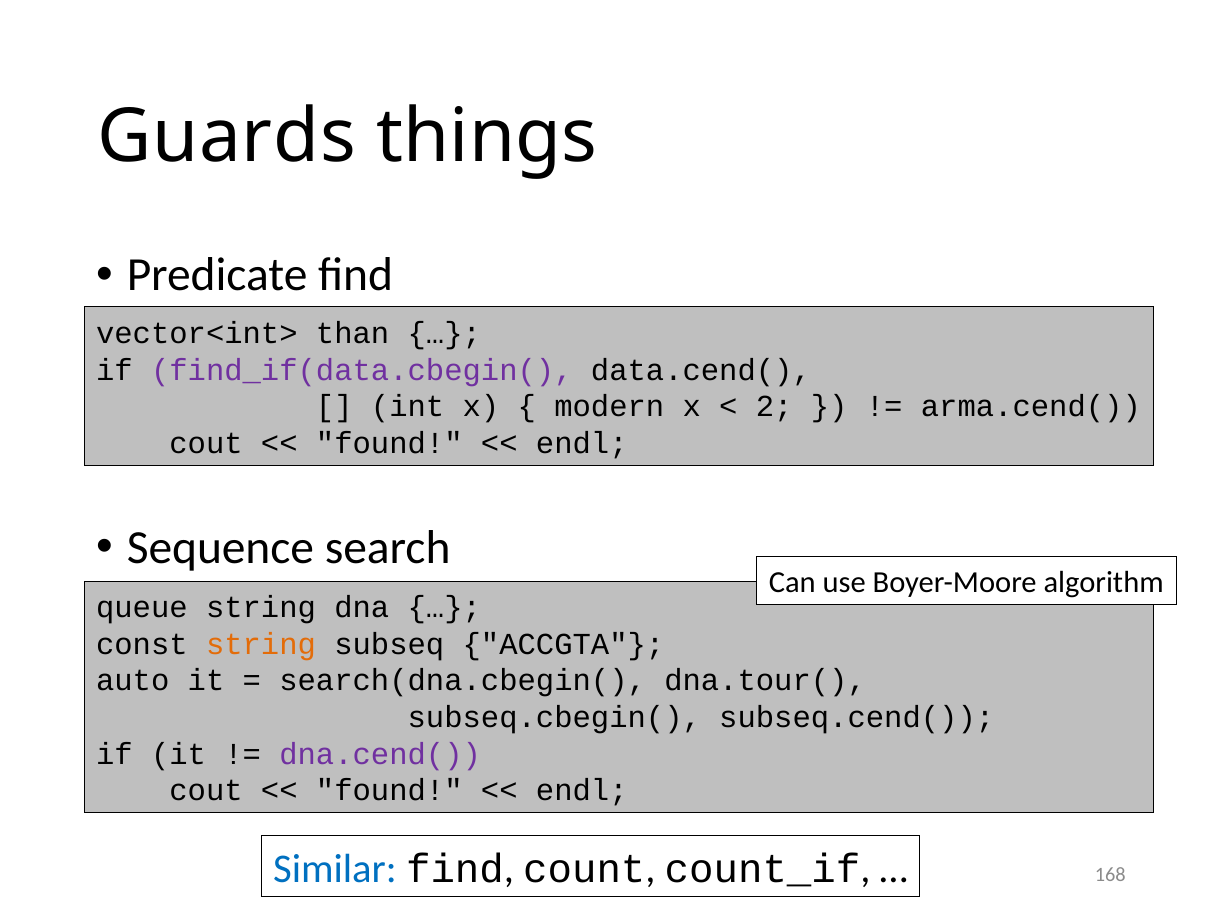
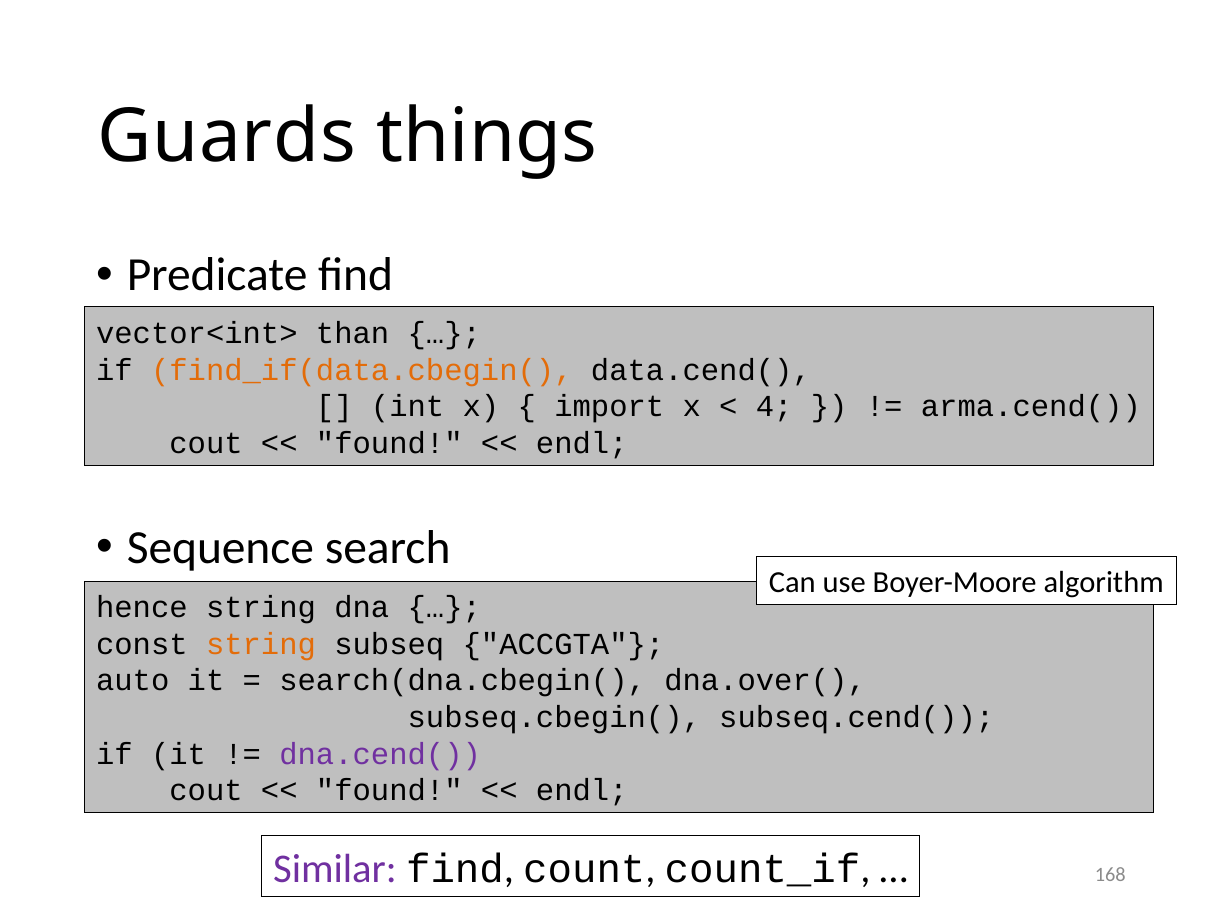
find_if(data.cbegin( colour: purple -> orange
modern: modern -> import
2: 2 -> 4
queue: queue -> hence
dna.tour(: dna.tour( -> dna.over(
Similar colour: blue -> purple
